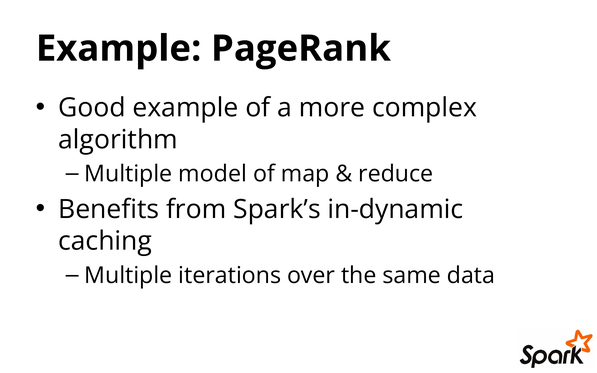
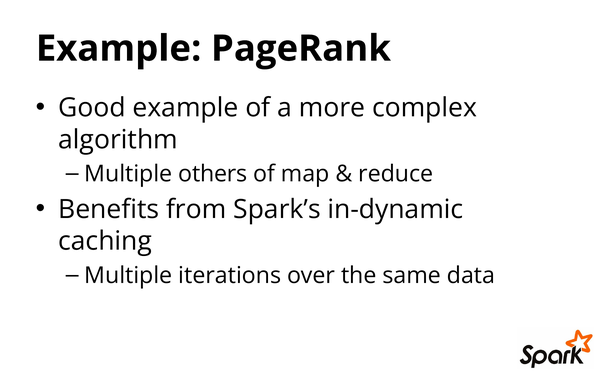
model: model -> others
